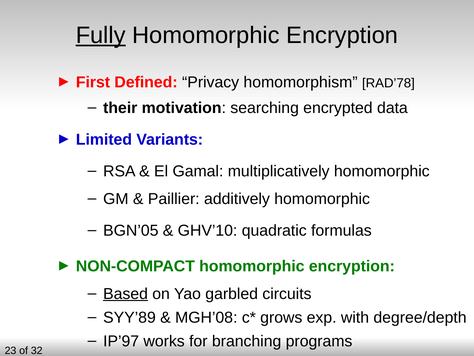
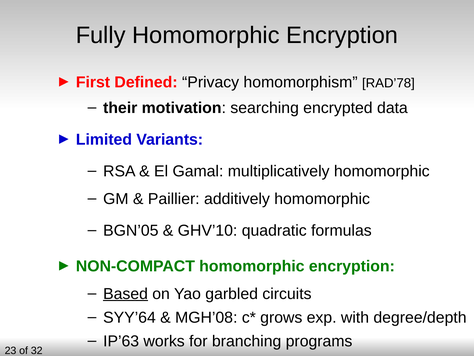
Fully underline: present -> none
SYY’89: SYY’89 -> SYY’64
IP’97: IP’97 -> IP’63
